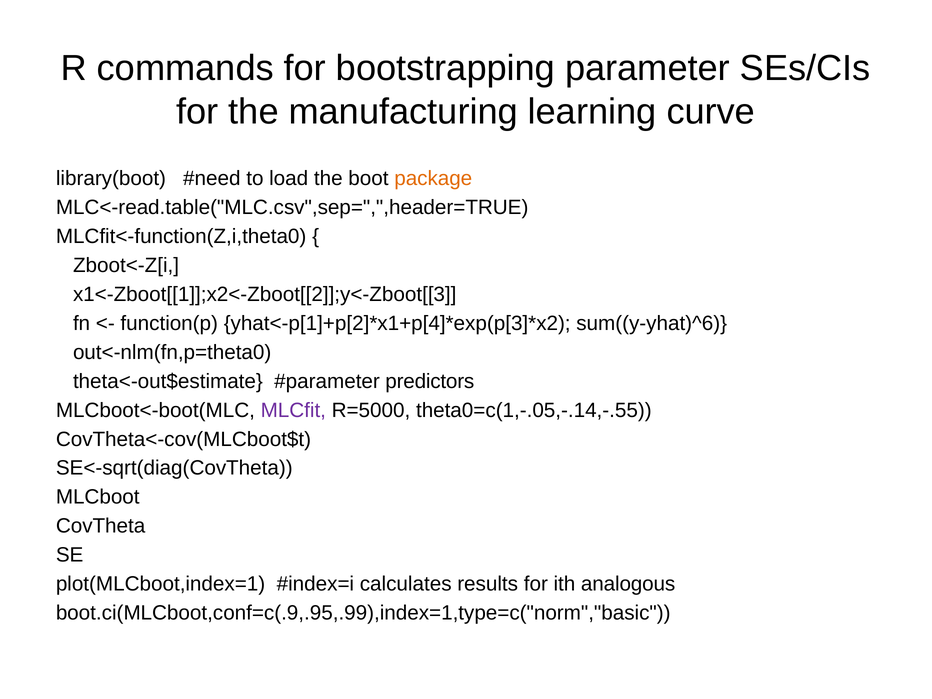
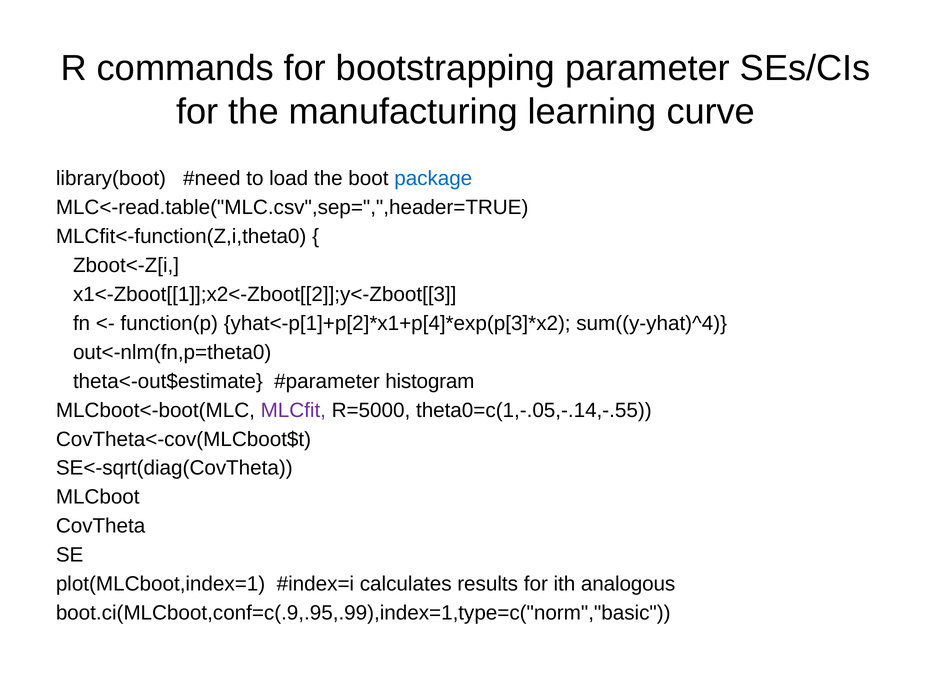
package colour: orange -> blue
sum((y-yhat)^6: sum((y-yhat)^6 -> sum((y-yhat)^4
predictors: predictors -> histogram
